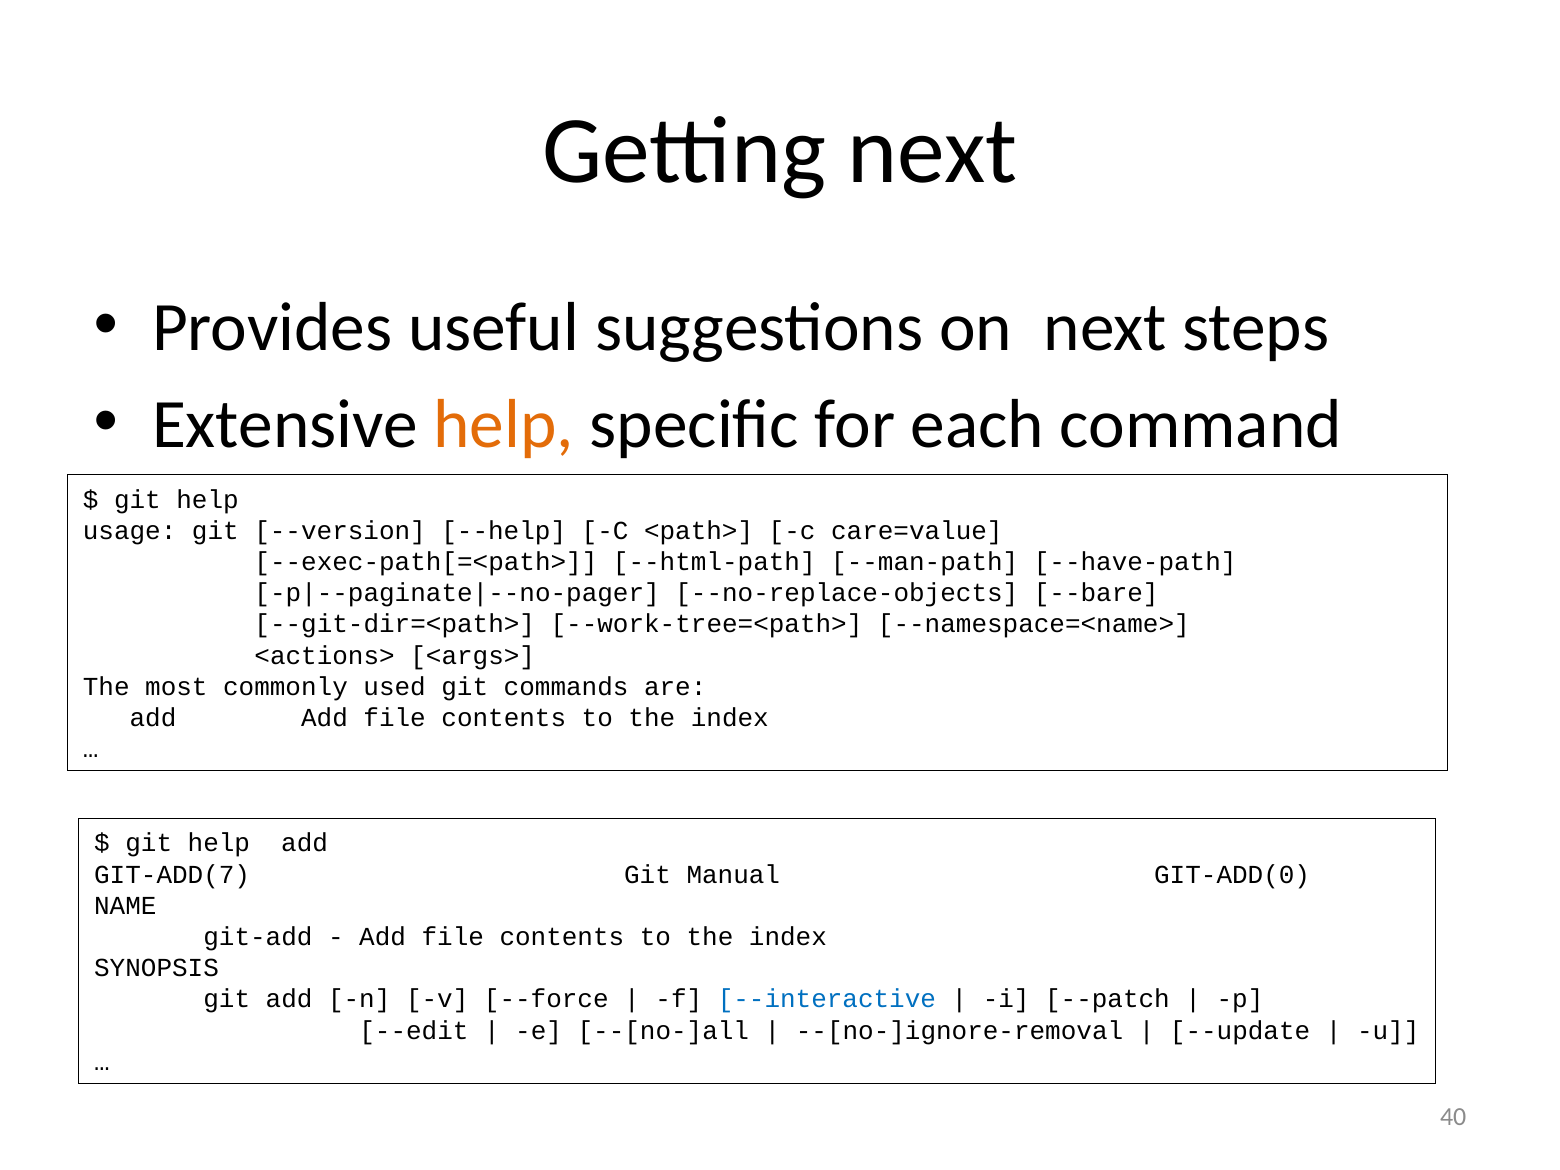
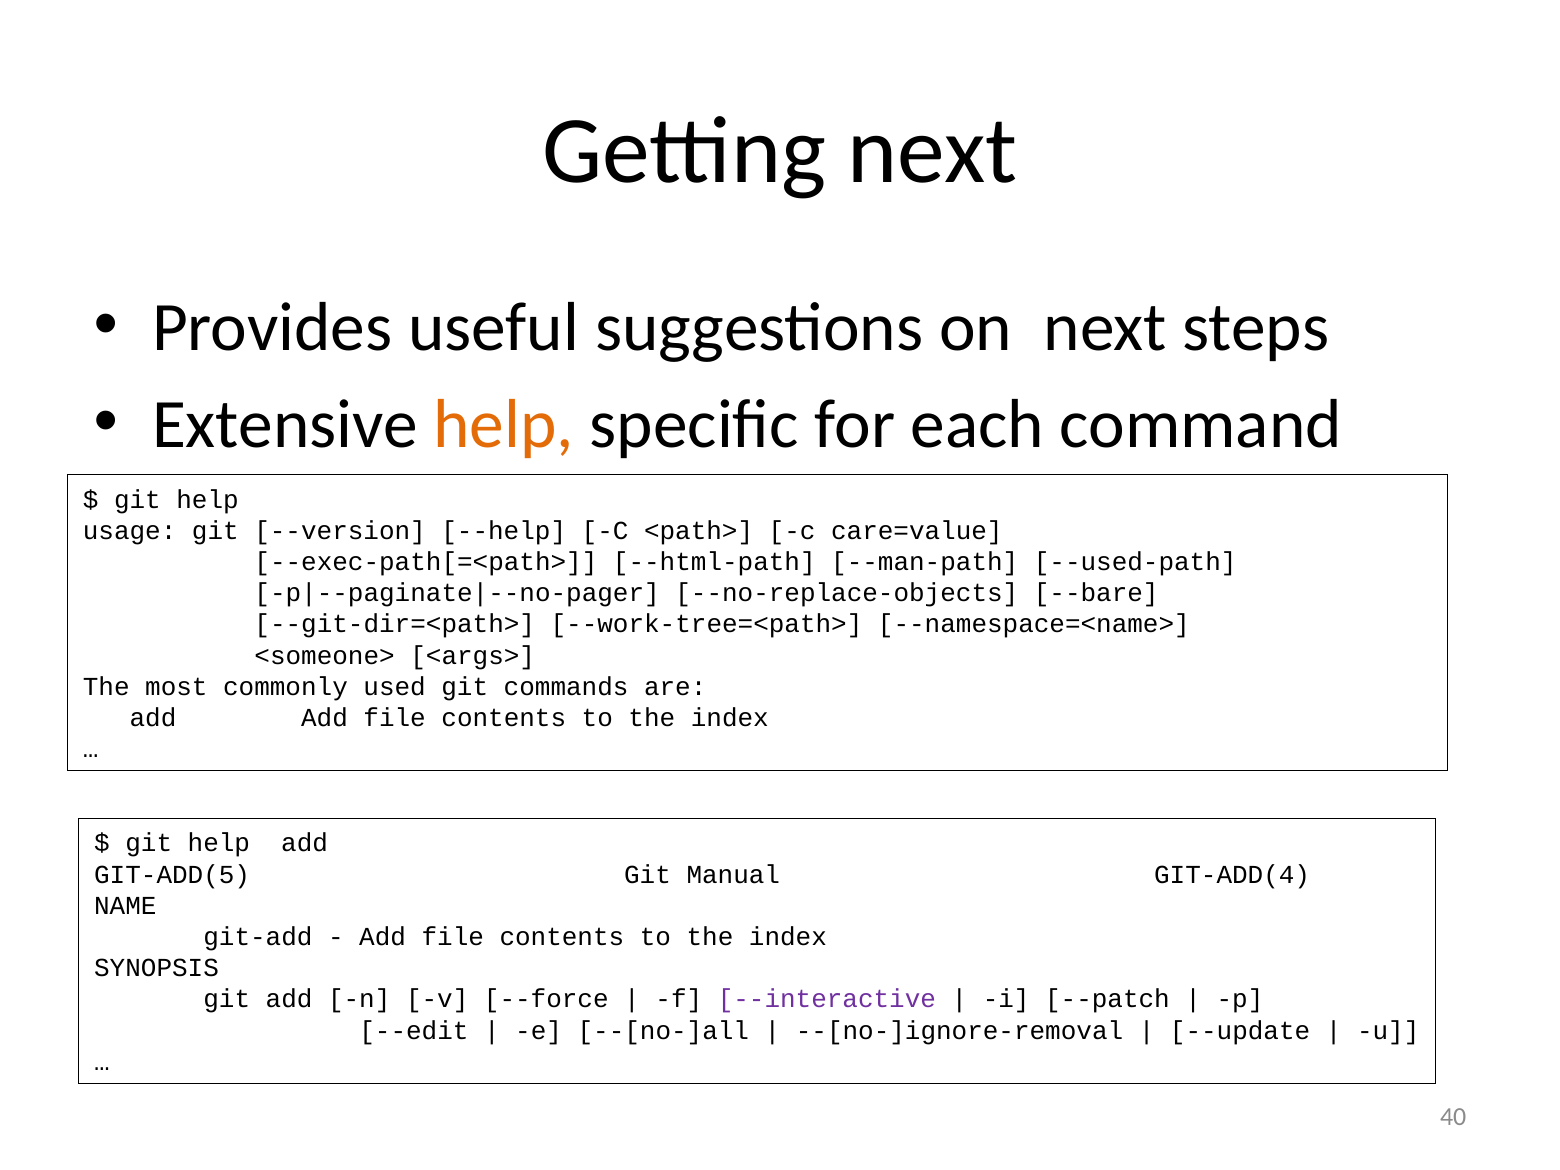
--have-path: --have-path -> --used-path
<actions>: <actions> -> <someone>
GIT-ADD(7: GIT-ADD(7 -> GIT-ADD(5
GIT-ADD(0: GIT-ADD(0 -> GIT-ADD(4
--interactive colour: blue -> purple
